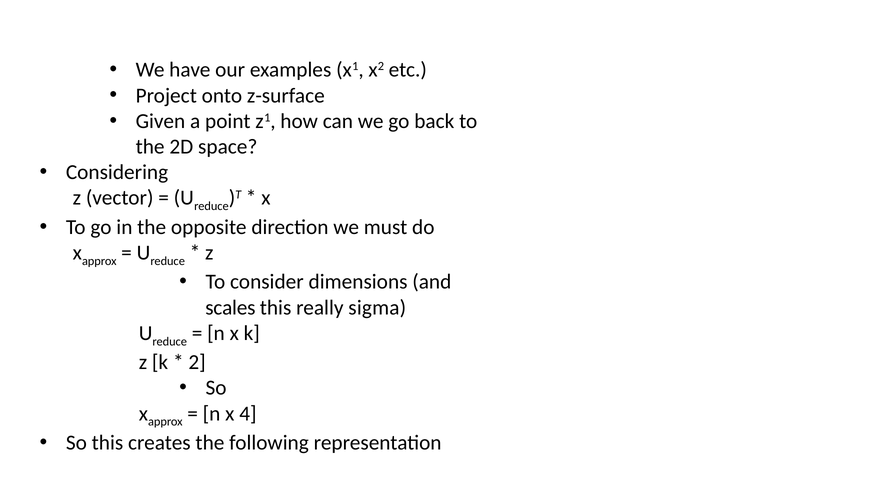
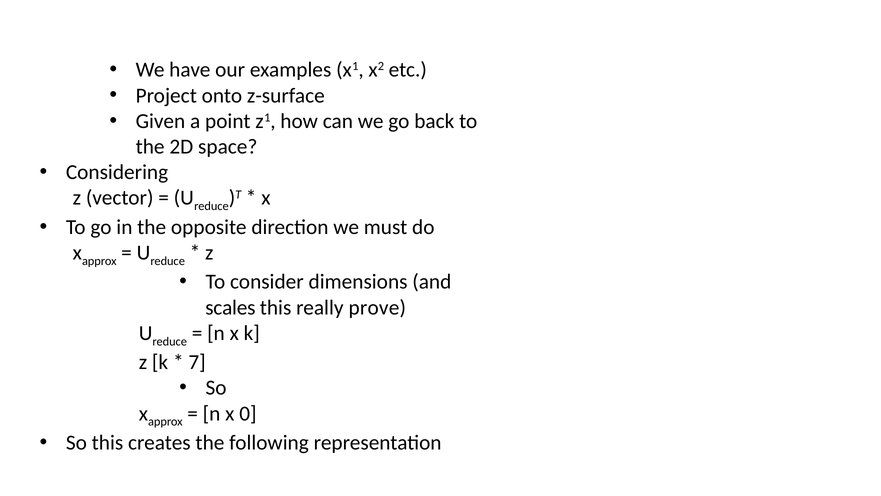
sigma: sigma -> prove
2: 2 -> 7
4: 4 -> 0
